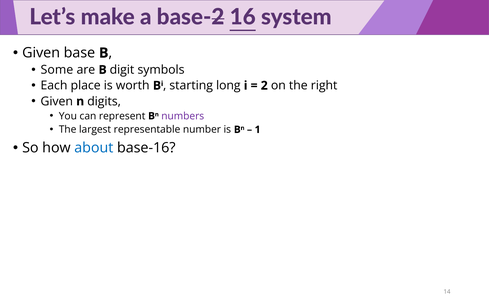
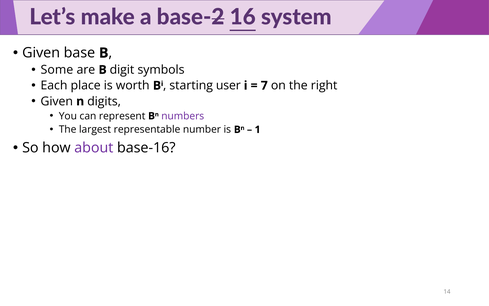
long: long -> user
2: 2 -> 7
about colour: blue -> purple
